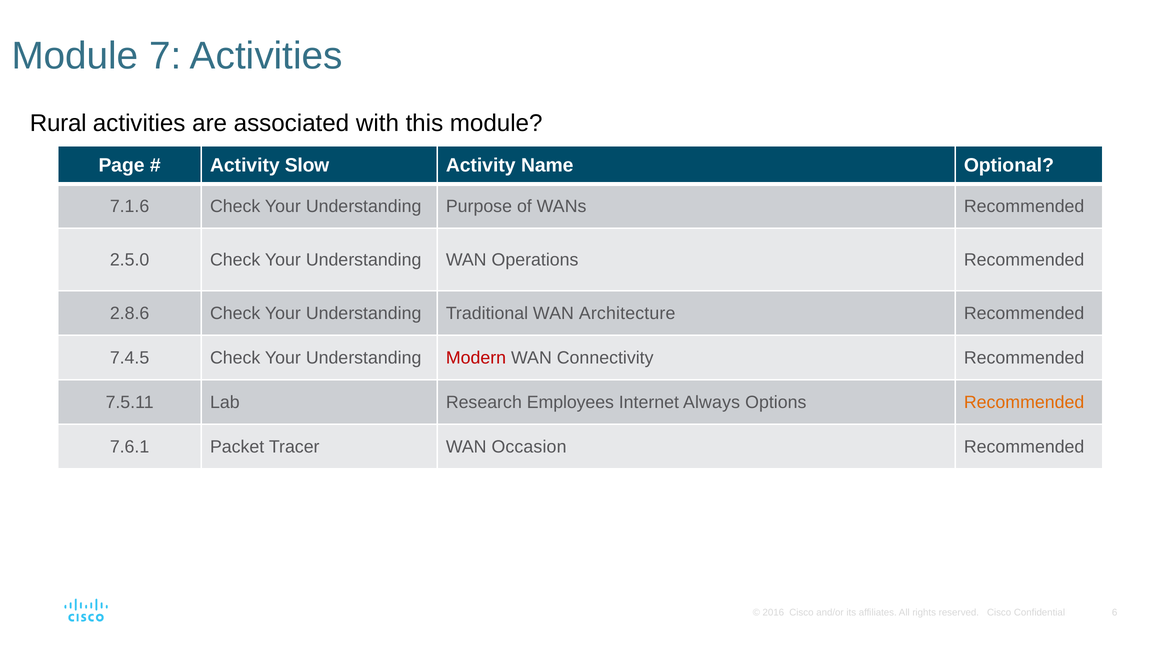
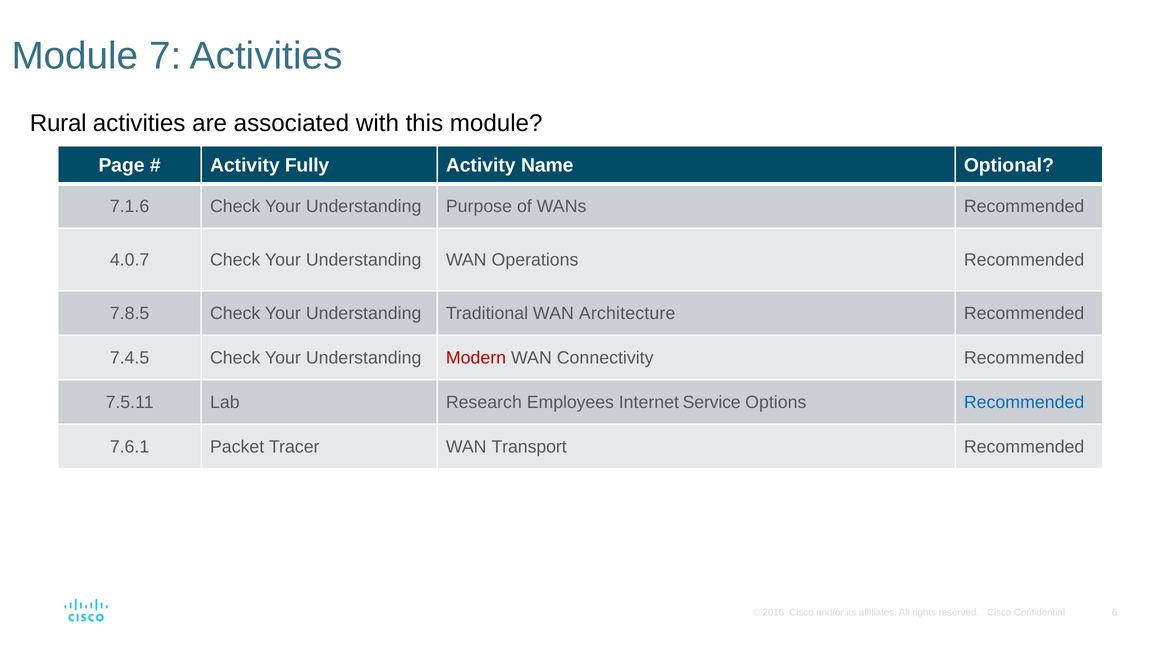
Slow: Slow -> Fully
2.5.0: 2.5.0 -> 4.0.7
2.8.6: 2.8.6 -> 7.8.5
Always: Always -> Service
Recommended at (1024, 402) colour: orange -> blue
Occasion: Occasion -> Transport
